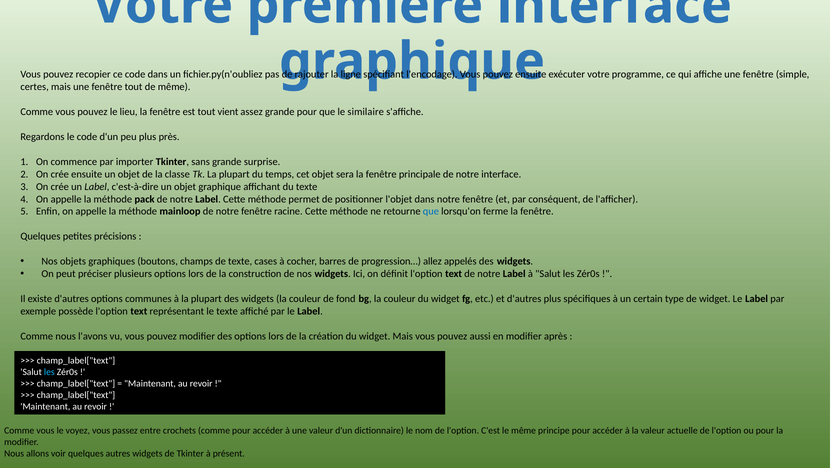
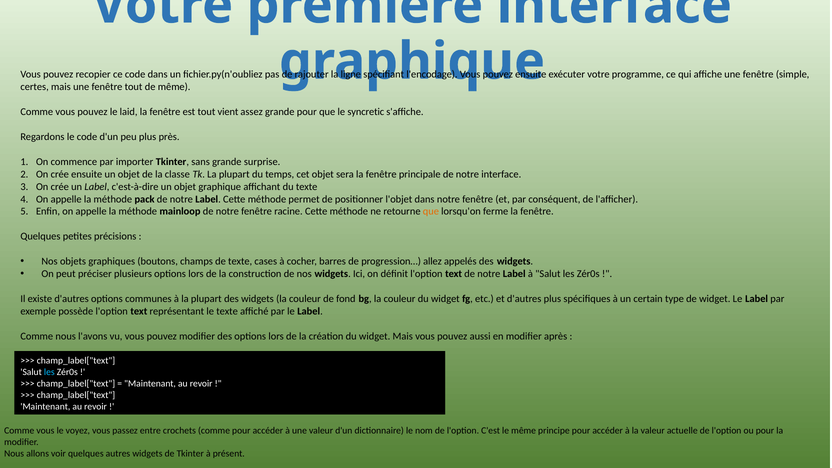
lieu: lieu -> laid
similaire: similaire -> syncretic
que at (431, 212) colour: blue -> orange
